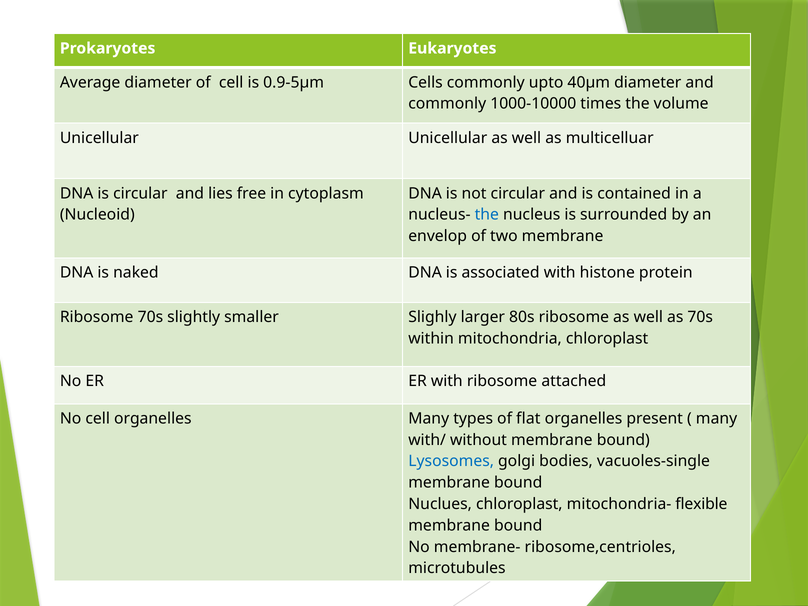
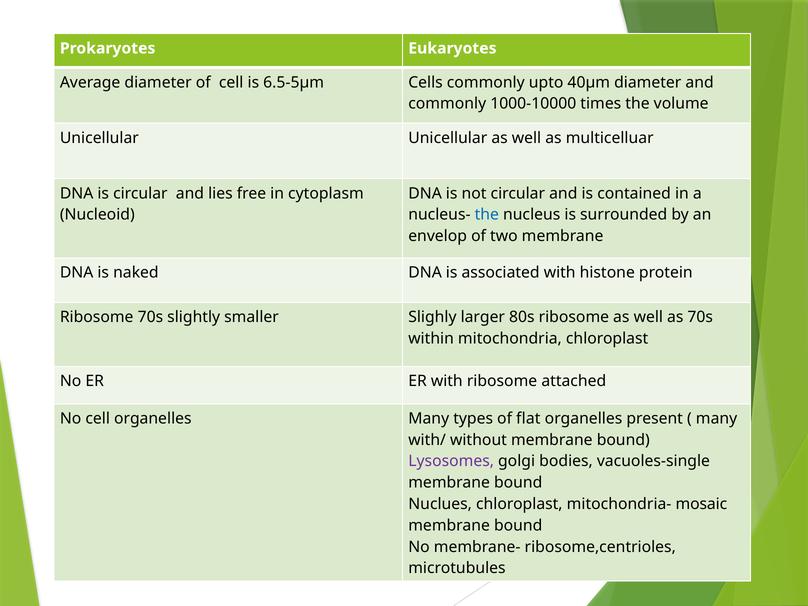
0.9-5µm: 0.9-5µm -> 6.5-5µm
Lysosomes colour: blue -> purple
flexible: flexible -> mosaic
